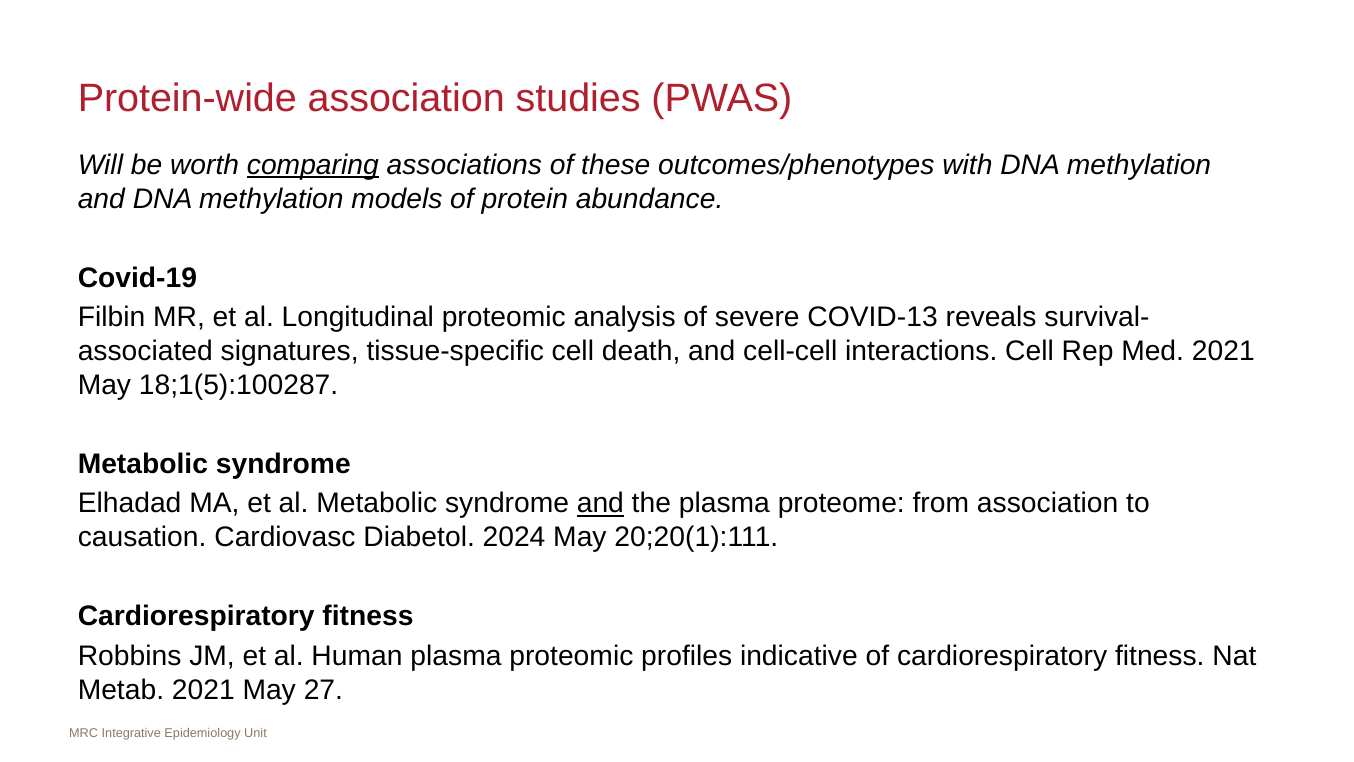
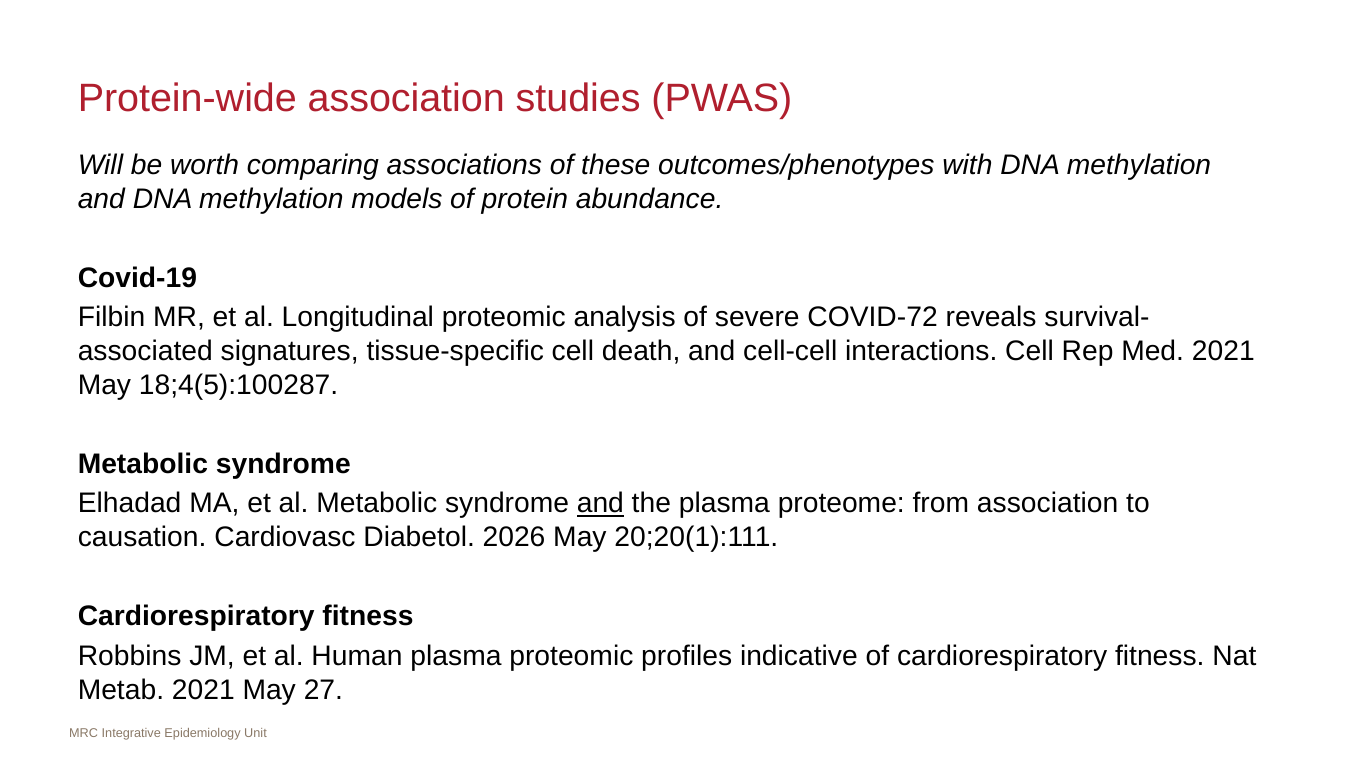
comparing underline: present -> none
COVID-13: COVID-13 -> COVID-72
18;1(5):100287: 18;1(5):100287 -> 18;4(5):100287
2024: 2024 -> 2026
